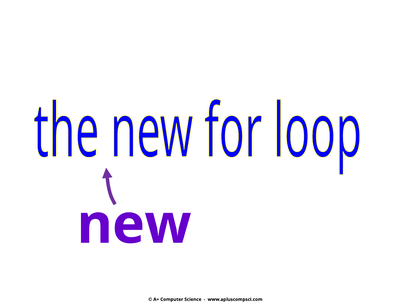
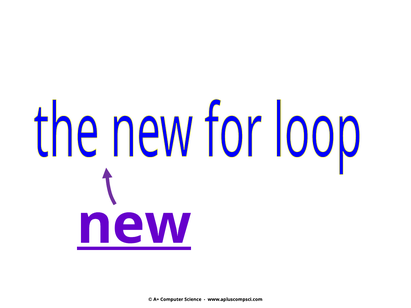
new underline: none -> present
